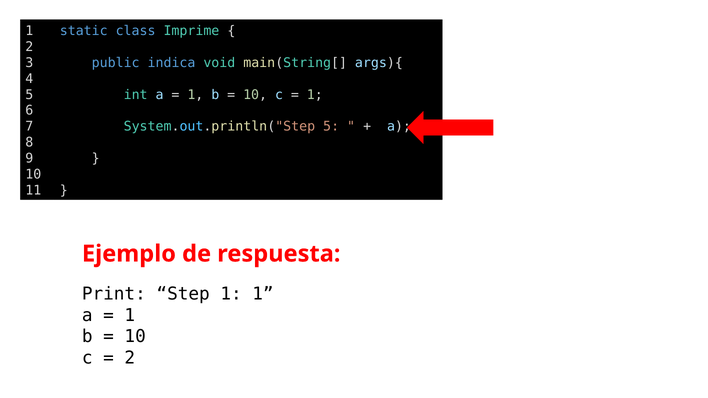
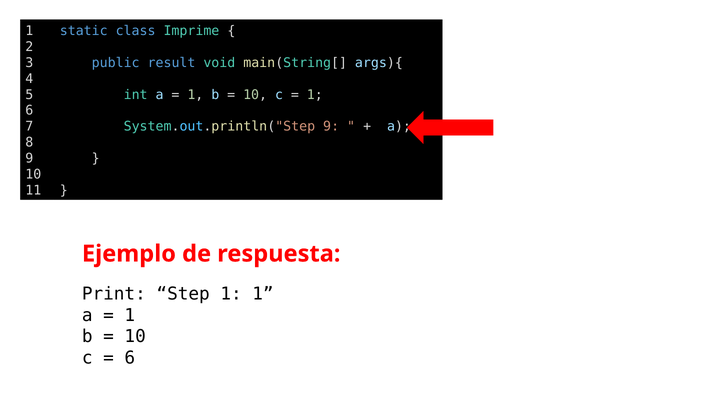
indica: indica -> result
System.out.println("Step 5: 5 -> 9
2 at (130, 358): 2 -> 6
